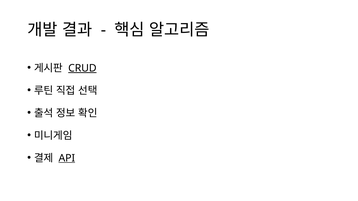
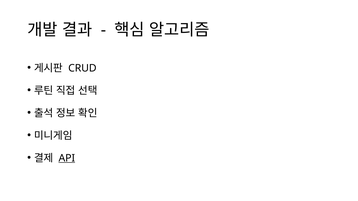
CRUD underline: present -> none
